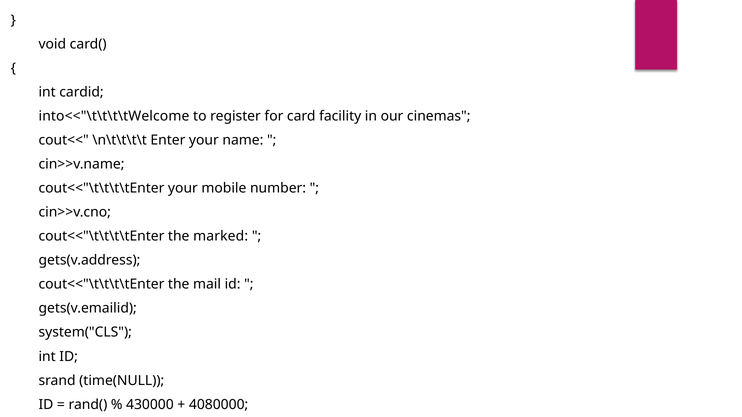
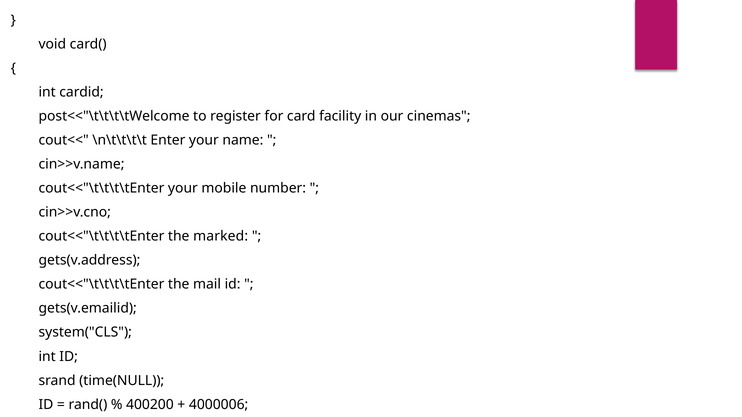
into<<"\t\t\t\tWelcome: into<<"\t\t\t\tWelcome -> post<<"\t\t\t\tWelcome
430000: 430000 -> 400200
4080000: 4080000 -> 4000006
